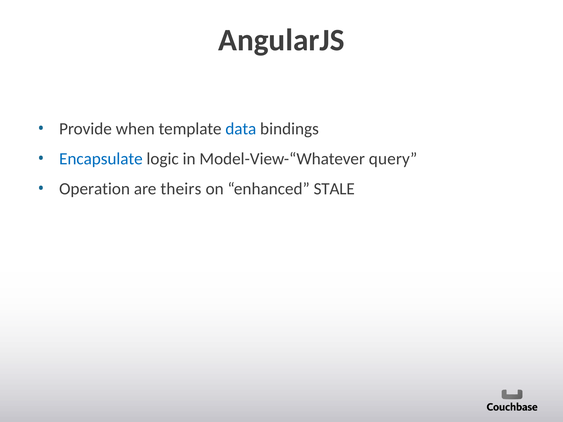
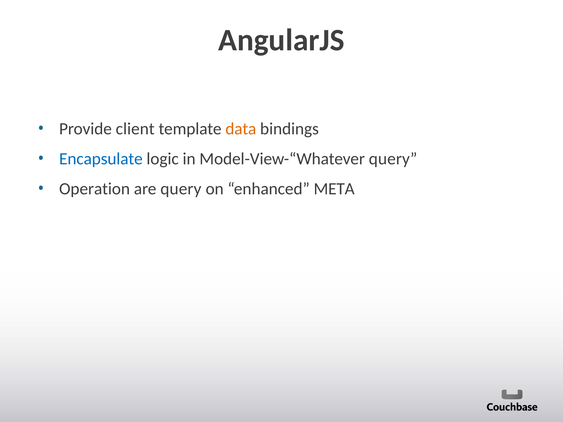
when: when -> client
data colour: blue -> orange
are theirs: theirs -> query
STALE: STALE -> META
